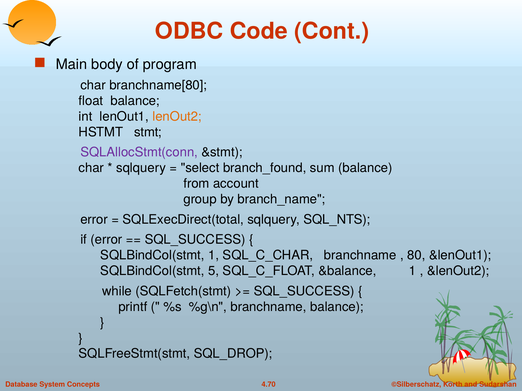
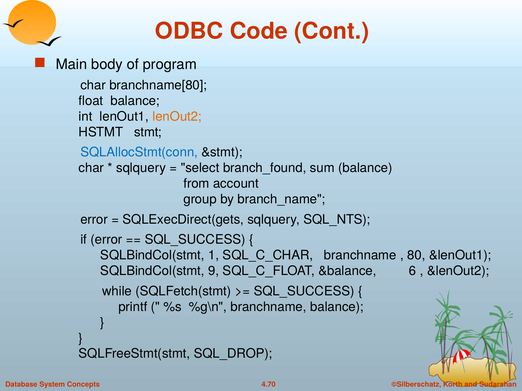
SQLAllocStmt(conn colour: purple -> blue
SQLExecDirect(total: SQLExecDirect(total -> SQLExecDirect(gets
5: 5 -> 9
&balance 1: 1 -> 6
